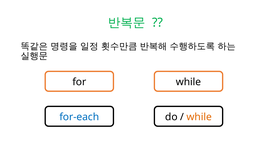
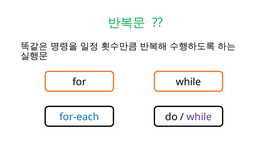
while at (199, 117) colour: orange -> purple
